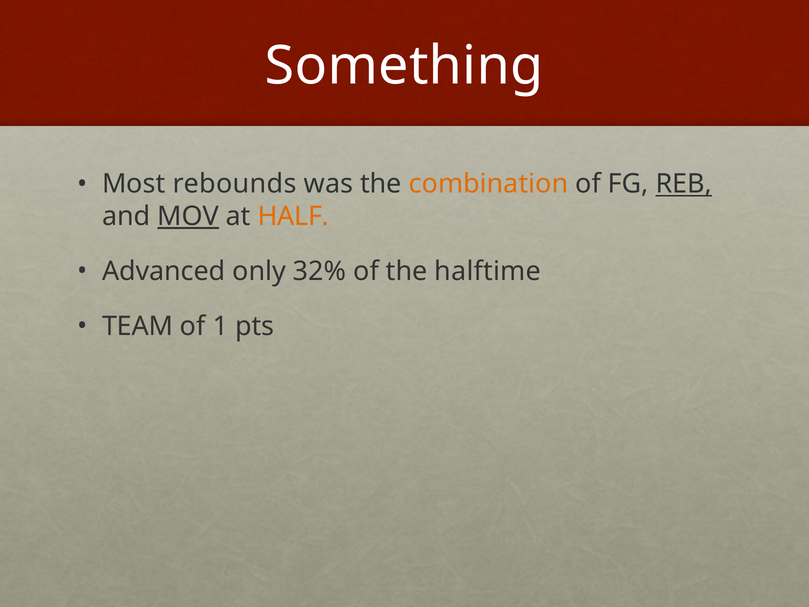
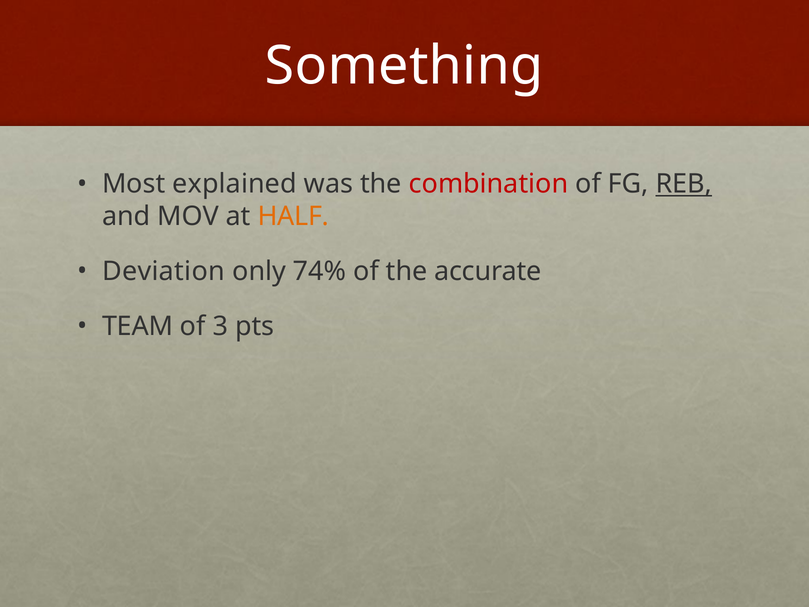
rebounds: rebounds -> explained
combination colour: orange -> red
MOV underline: present -> none
Advanced: Advanced -> Deviation
32%: 32% -> 74%
halftime: halftime -> accurate
1: 1 -> 3
